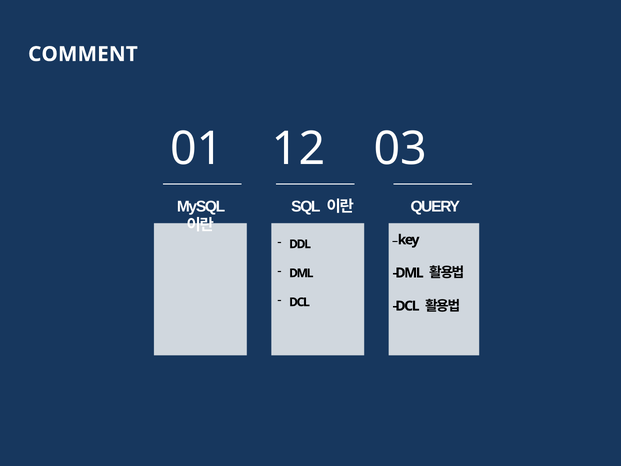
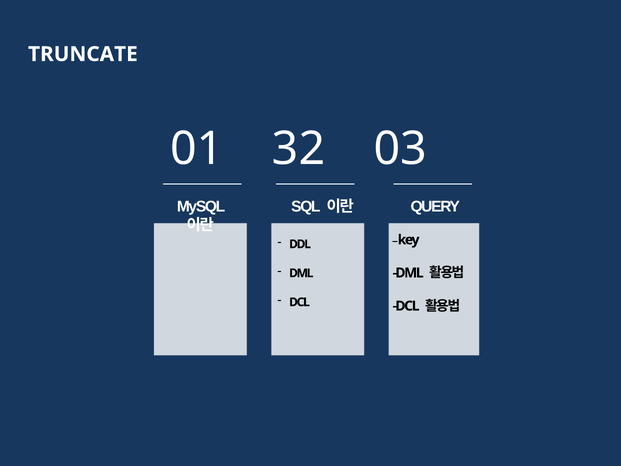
COMMENT: COMMENT -> TRUNCATE
12: 12 -> 32
